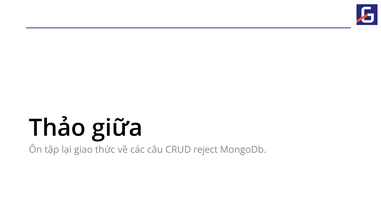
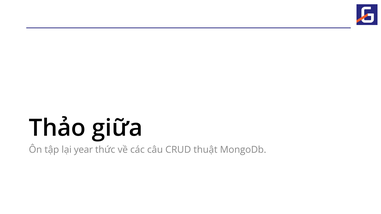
giao: giao -> year
reject: reject -> thuật
